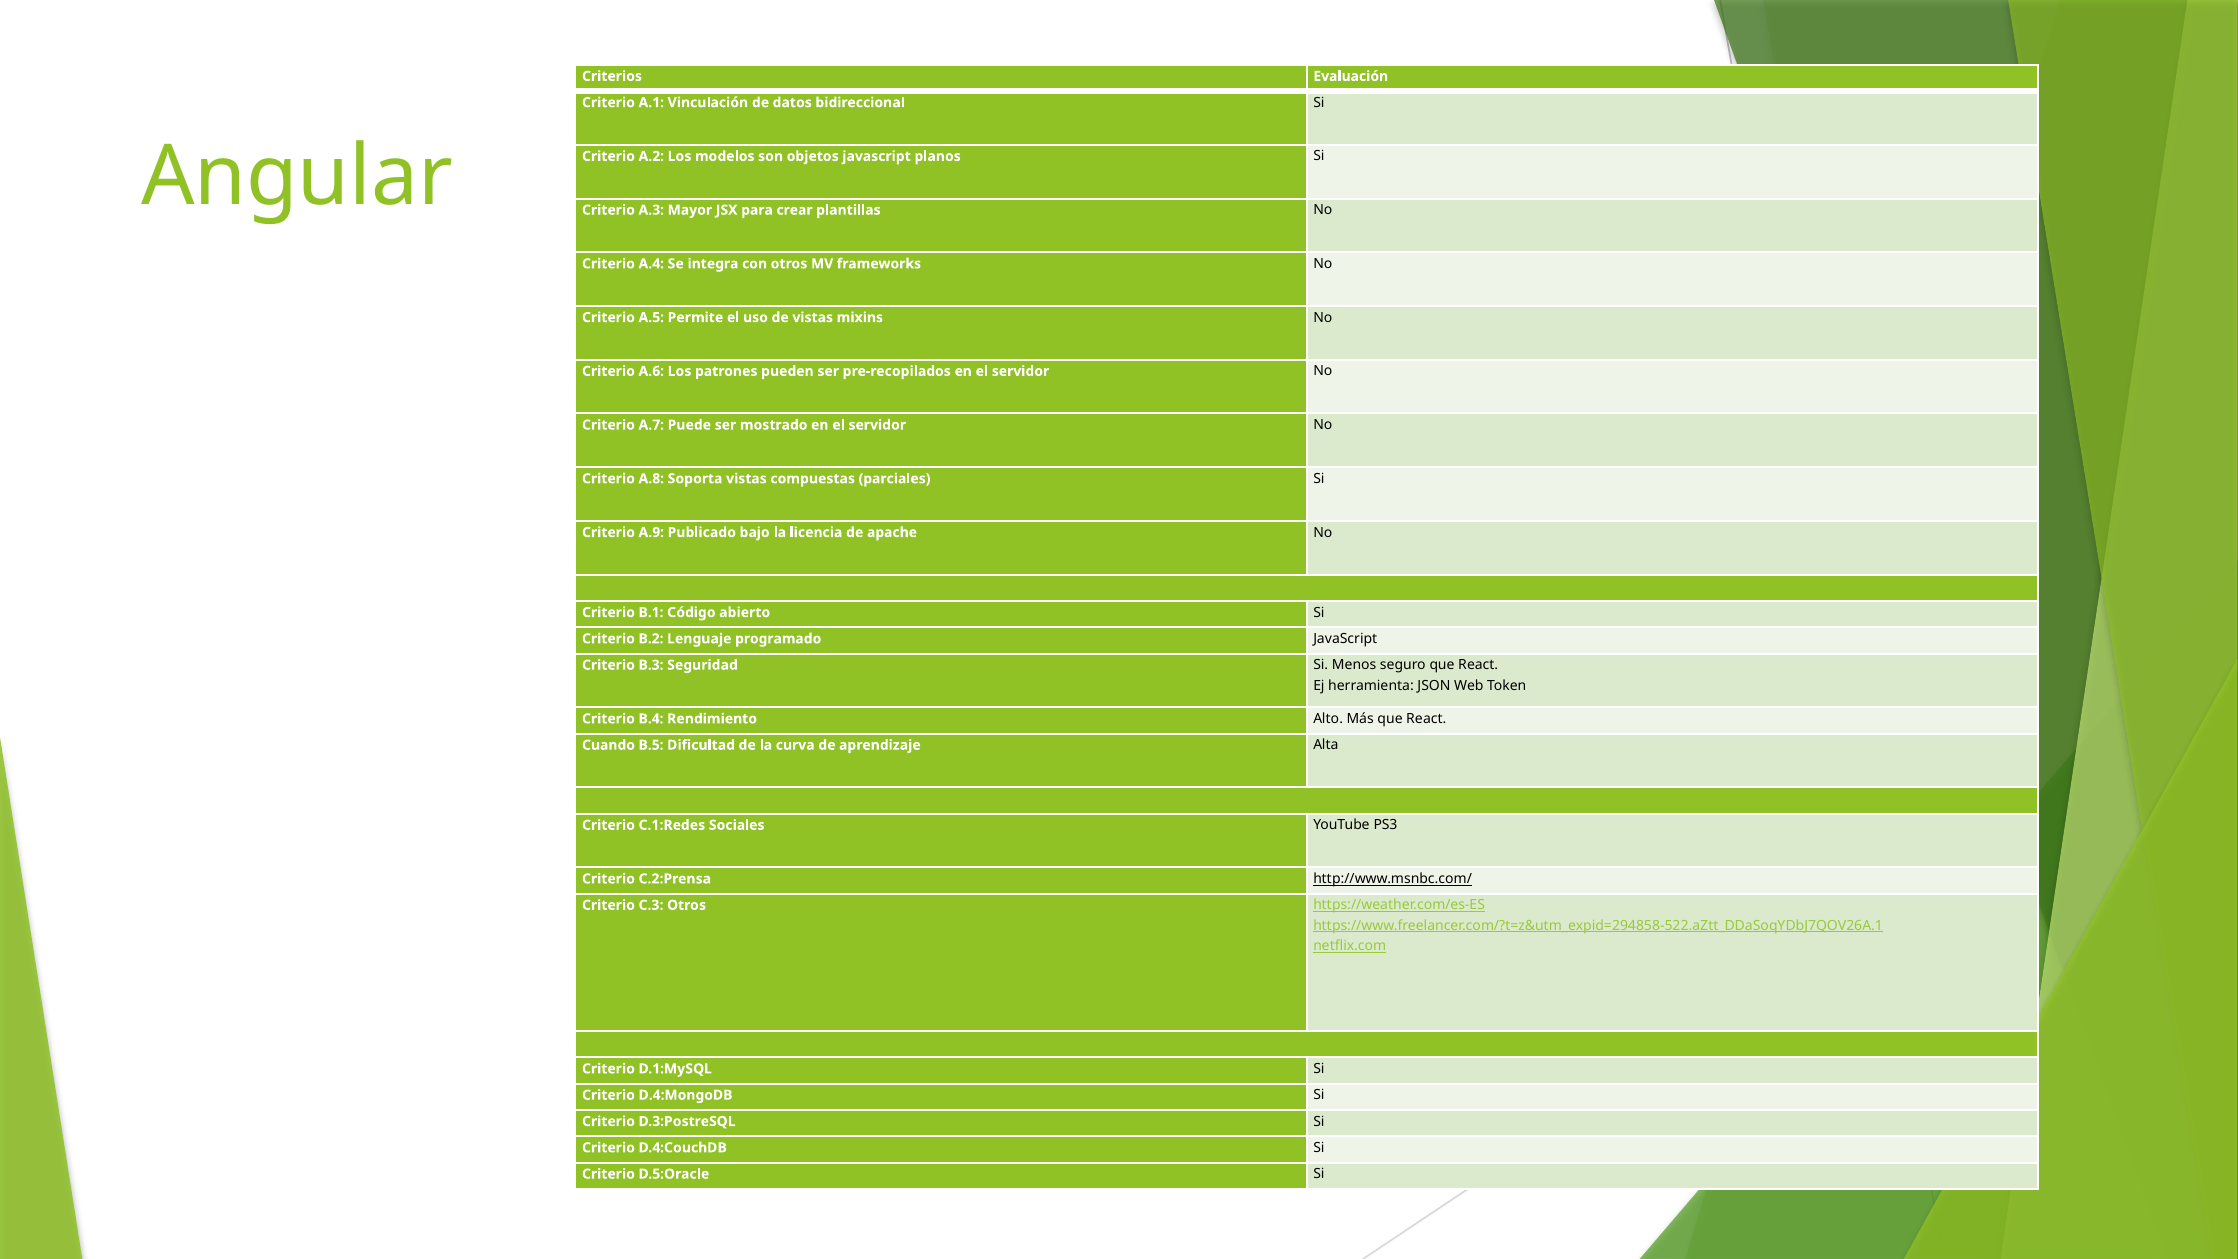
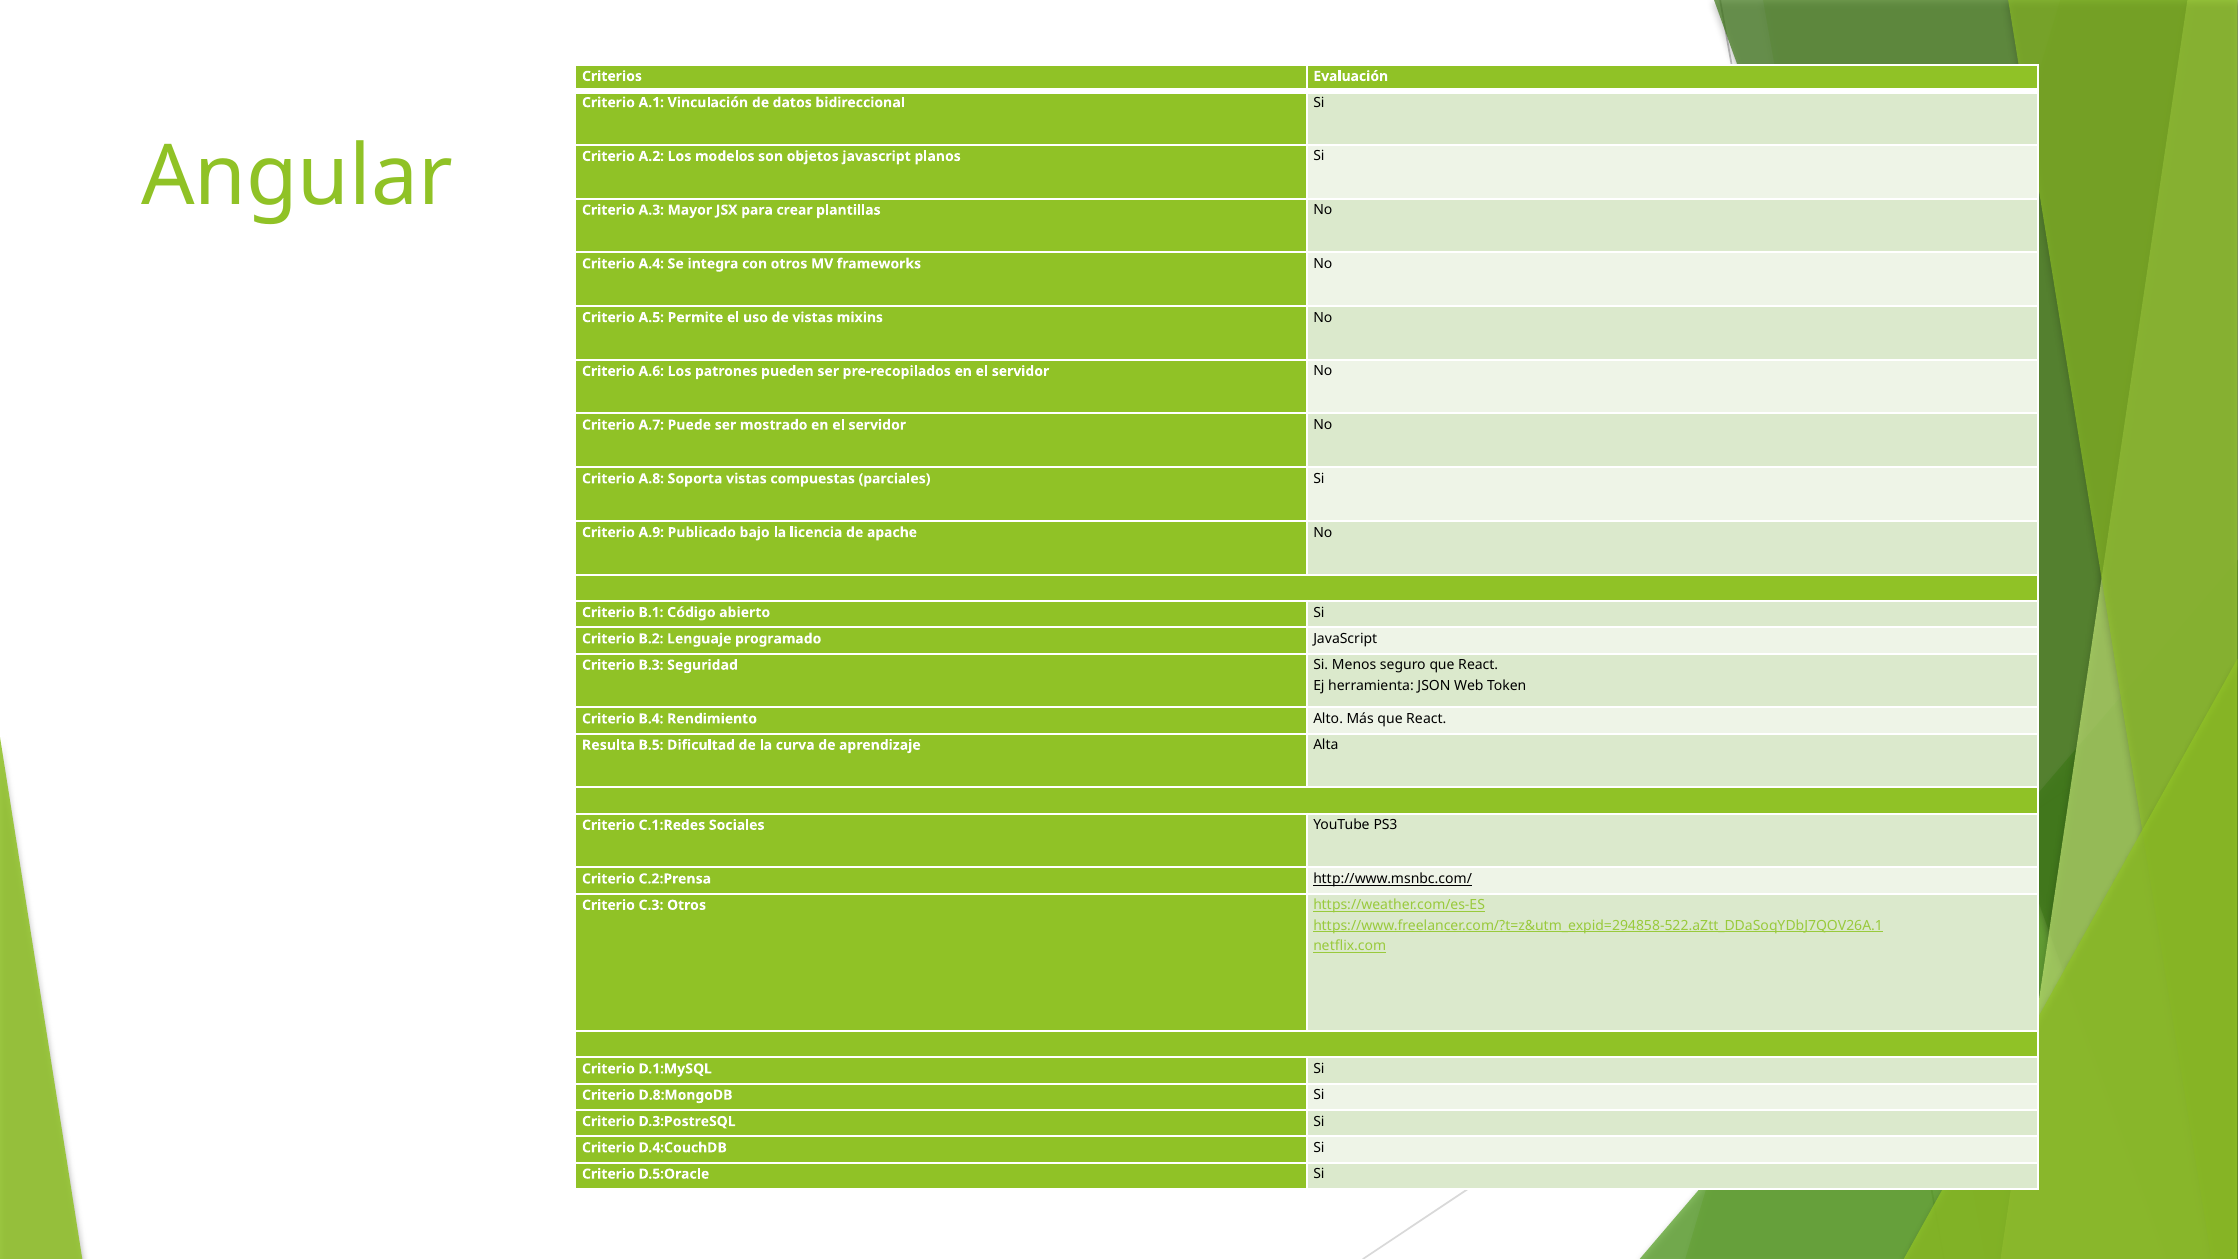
Cuando: Cuando -> Resulta
D.4:MongoDB: D.4:MongoDB -> D.8:MongoDB
